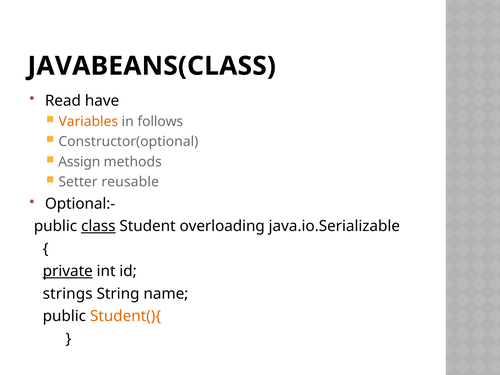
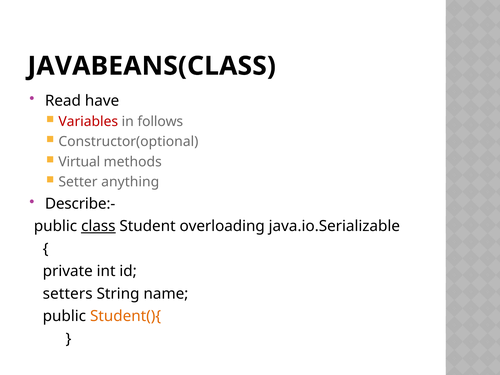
Variables colour: orange -> red
Assign: Assign -> Virtual
reusable: reusable -> anything
Optional:-: Optional:- -> Describe:-
private underline: present -> none
strings: strings -> setters
